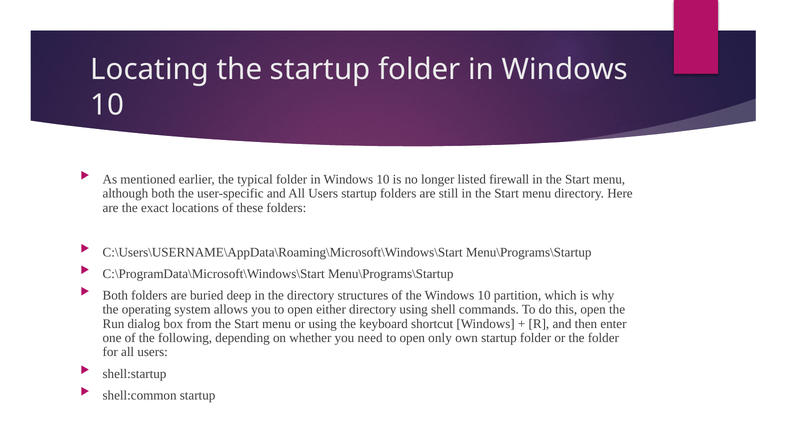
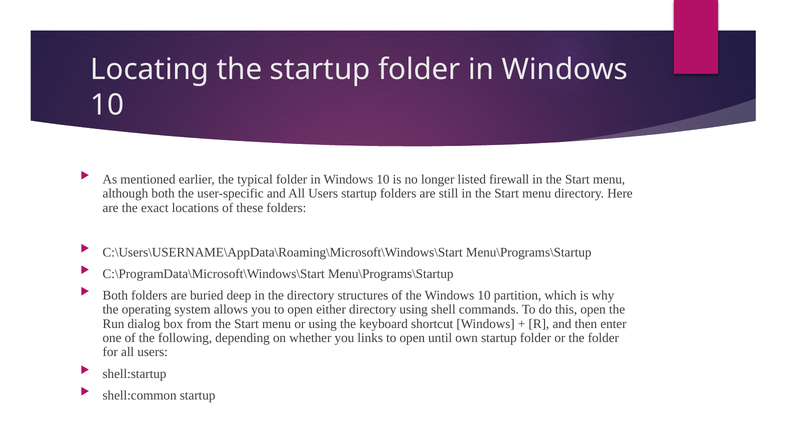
need: need -> links
only: only -> until
